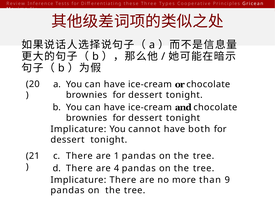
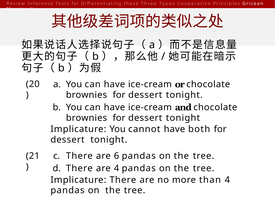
1: 1 -> 6
than 9: 9 -> 4
